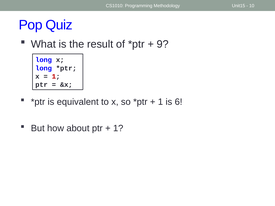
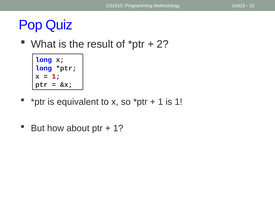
9: 9 -> 2
is 6: 6 -> 1
